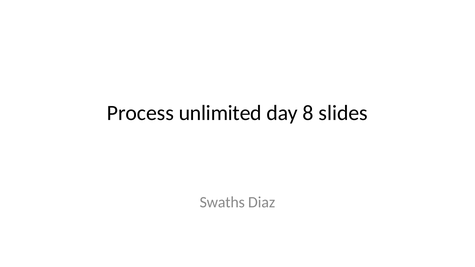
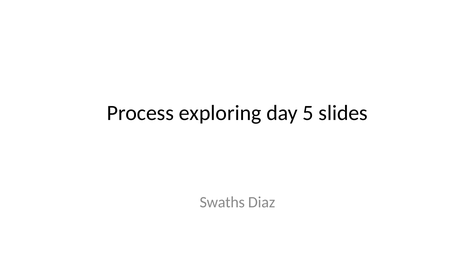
unlimited: unlimited -> exploring
8: 8 -> 5
